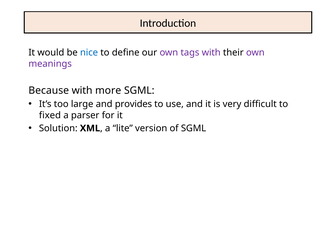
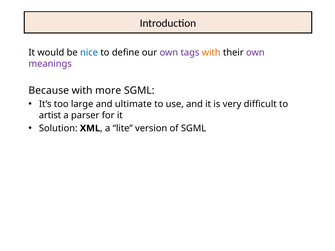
with at (211, 53) colour: purple -> orange
provides: provides -> ultimate
fixed: fixed -> artist
